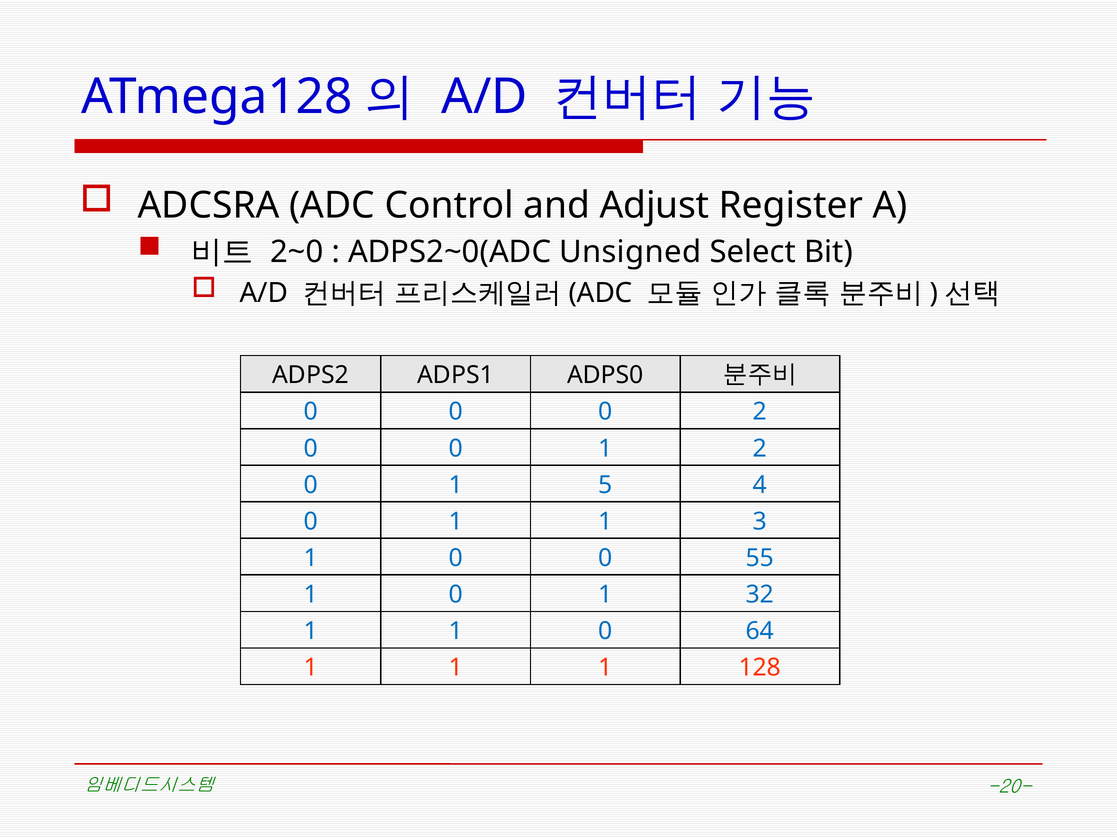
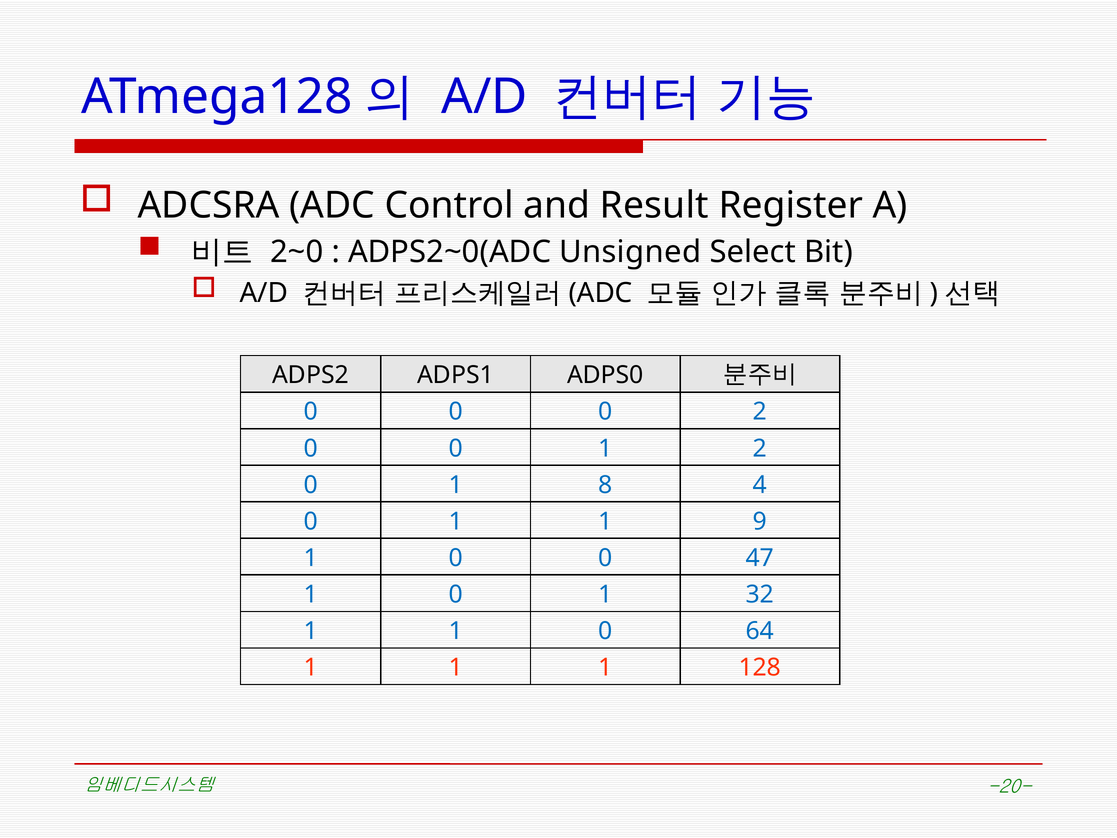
Adjust: Adjust -> Result
5: 5 -> 8
3: 3 -> 9
55: 55 -> 47
